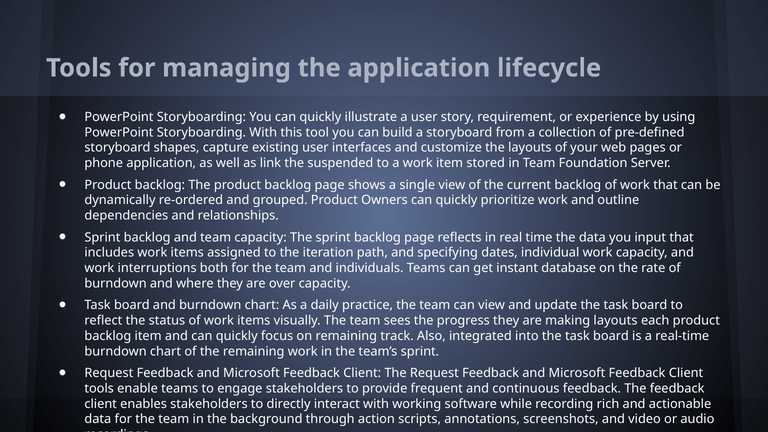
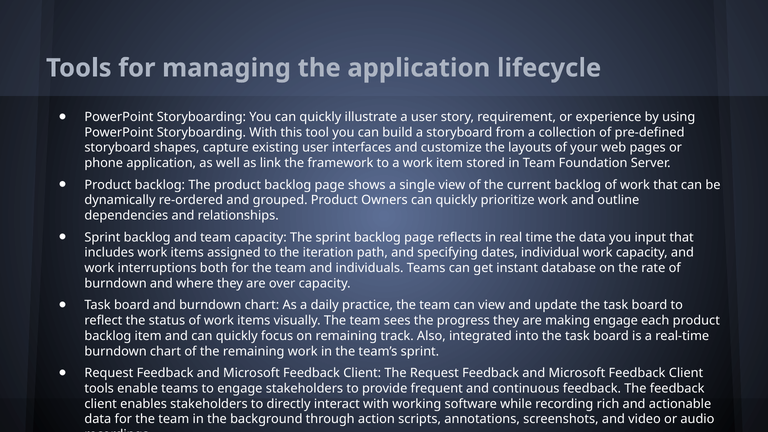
suspended: suspended -> framework
making layouts: layouts -> engage
